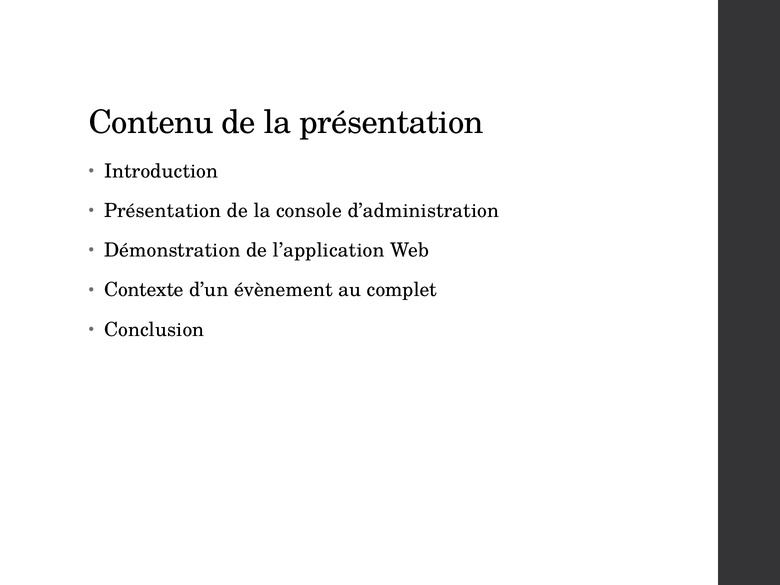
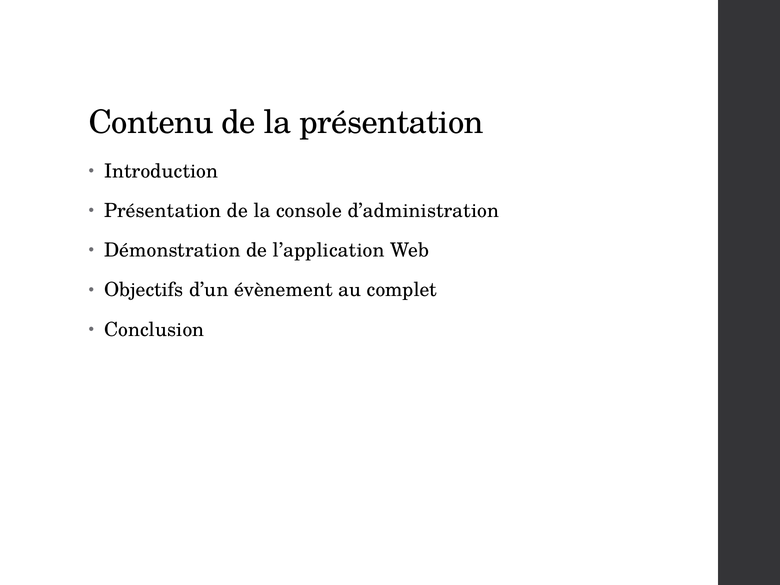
Contexte: Contexte -> Objectifs
